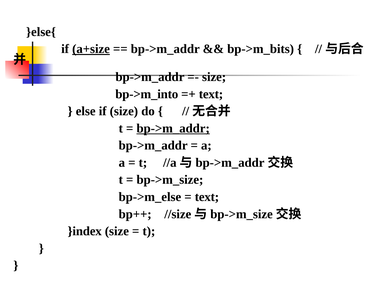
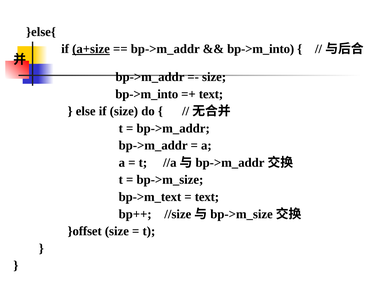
bp->m_bits at (261, 49): bp->m_bits -> bp->m_into
bp->m_addr at (173, 128) underline: present -> none
bp->m_else: bp->m_else -> bp->m_text
}index: }index -> }offset
